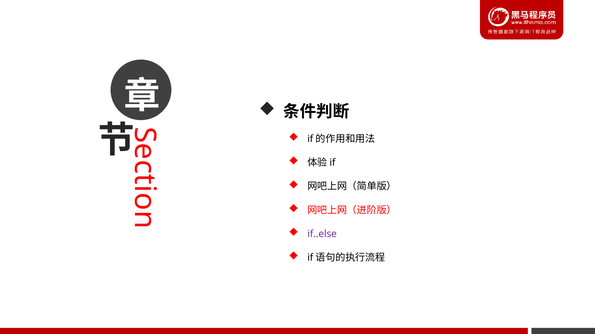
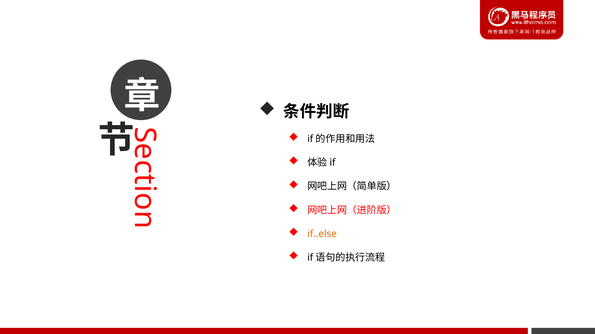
if..else colour: purple -> orange
